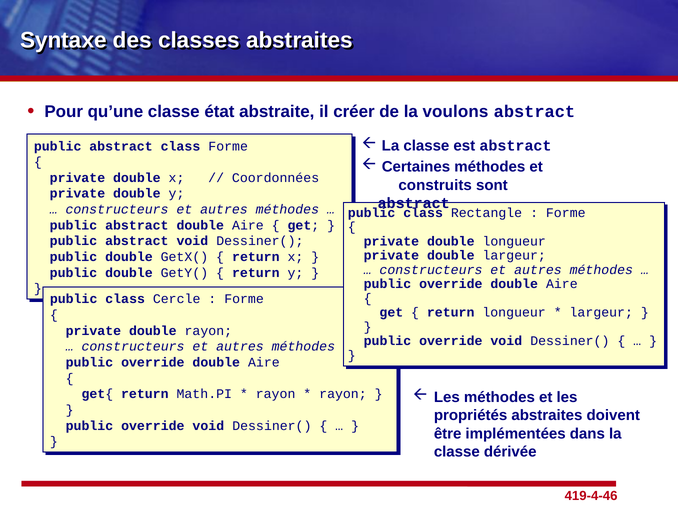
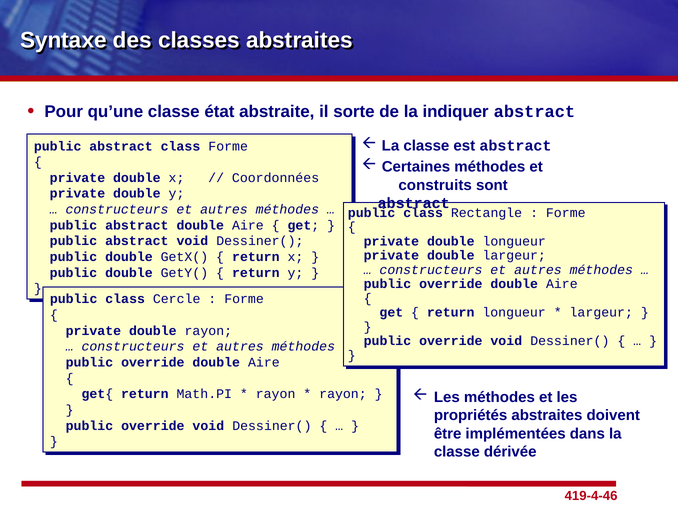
créer: créer -> sorte
voulons: voulons -> indiquer
